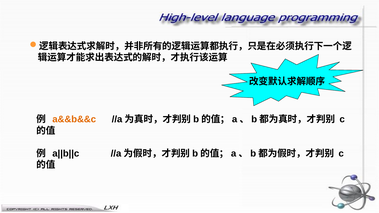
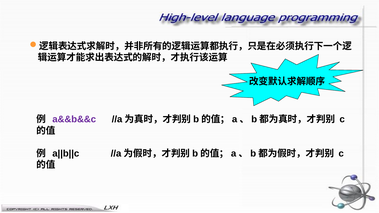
a&&b&&c colour: orange -> purple
